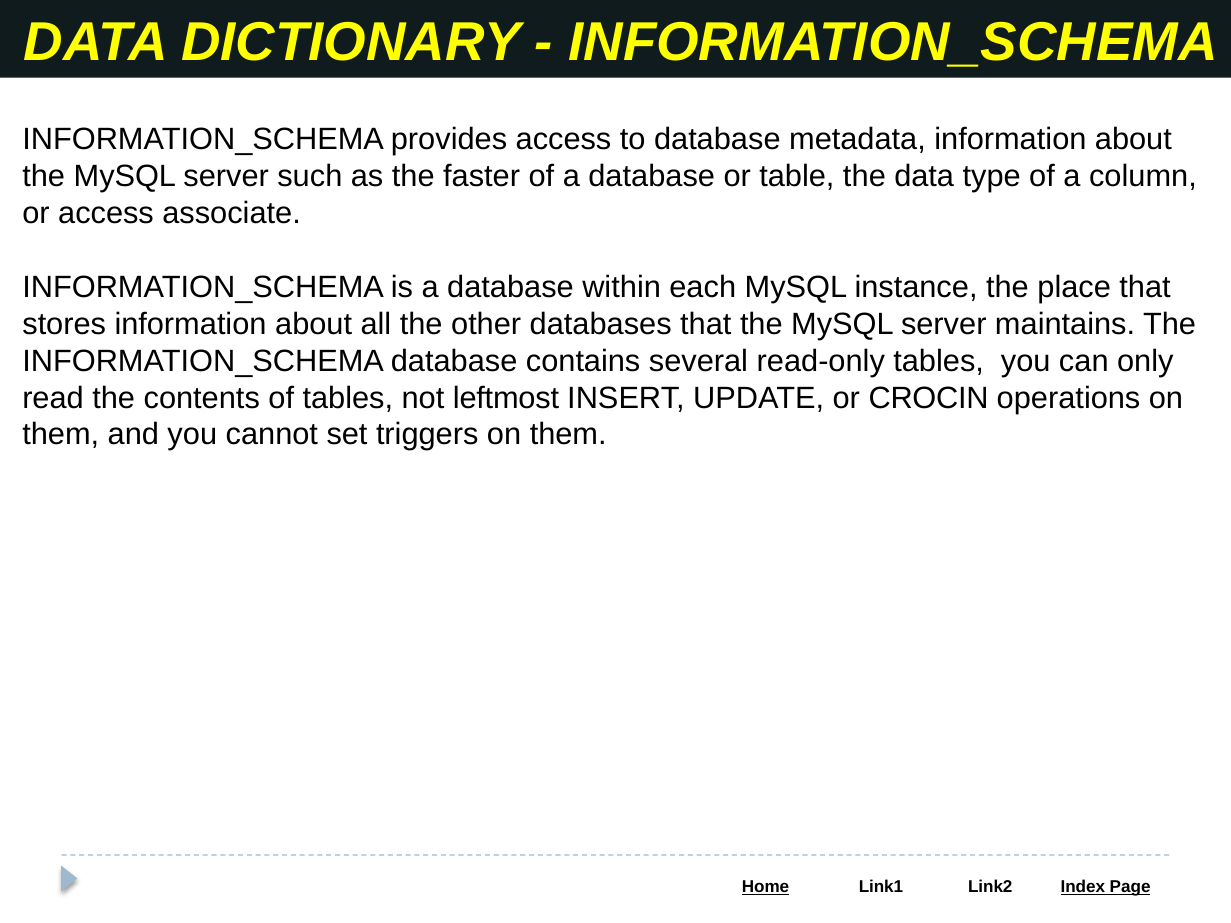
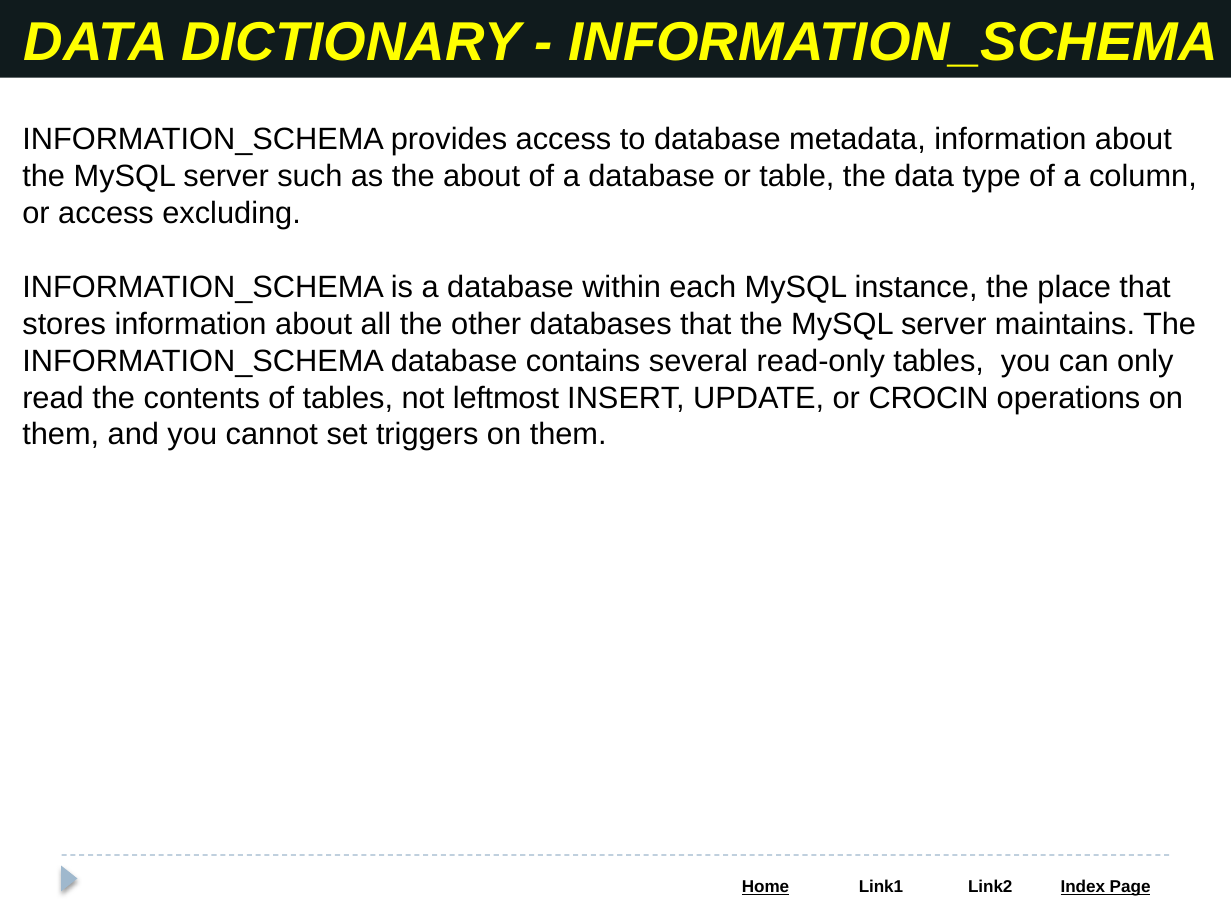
the faster: faster -> about
associate: associate -> excluding
